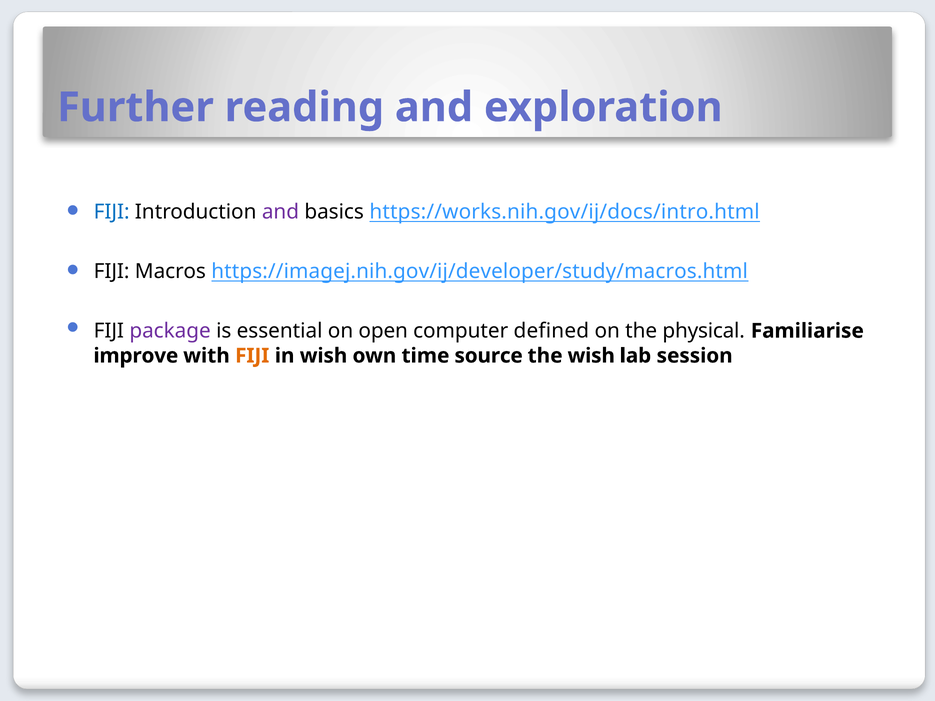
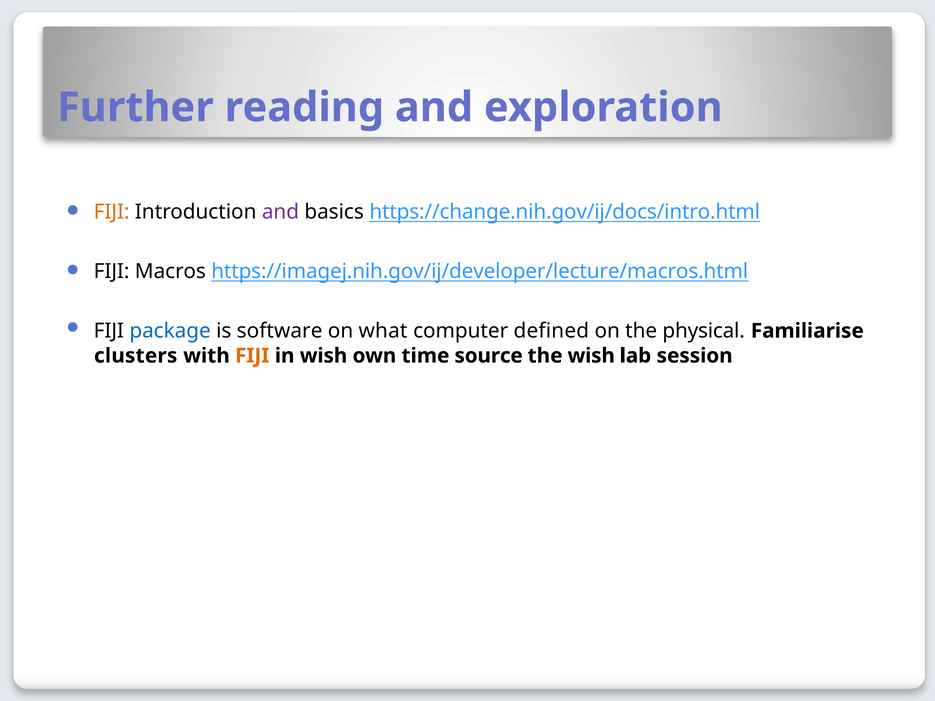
FIJI at (112, 212) colour: blue -> orange
https://works.nih.gov/ij/docs/intro.html: https://works.nih.gov/ij/docs/intro.html -> https://change.nih.gov/ij/docs/intro.html
https://imagej.nih.gov/ij/developer/study/macros.html: https://imagej.nih.gov/ij/developer/study/macros.html -> https://imagej.nih.gov/ij/developer/lecture/macros.html
package colour: purple -> blue
essential: essential -> software
open: open -> what
improve: improve -> clusters
